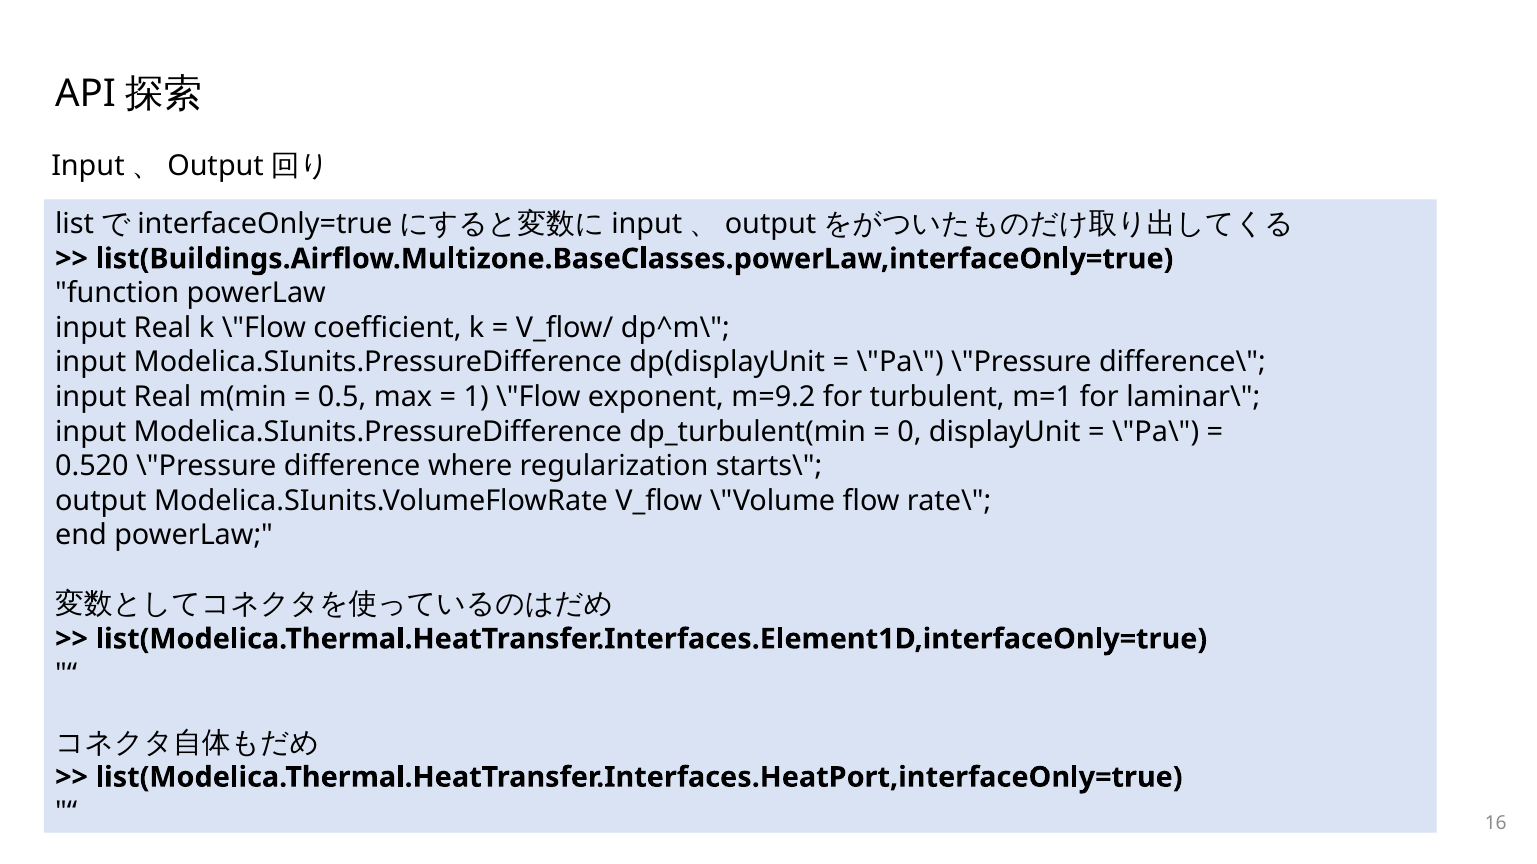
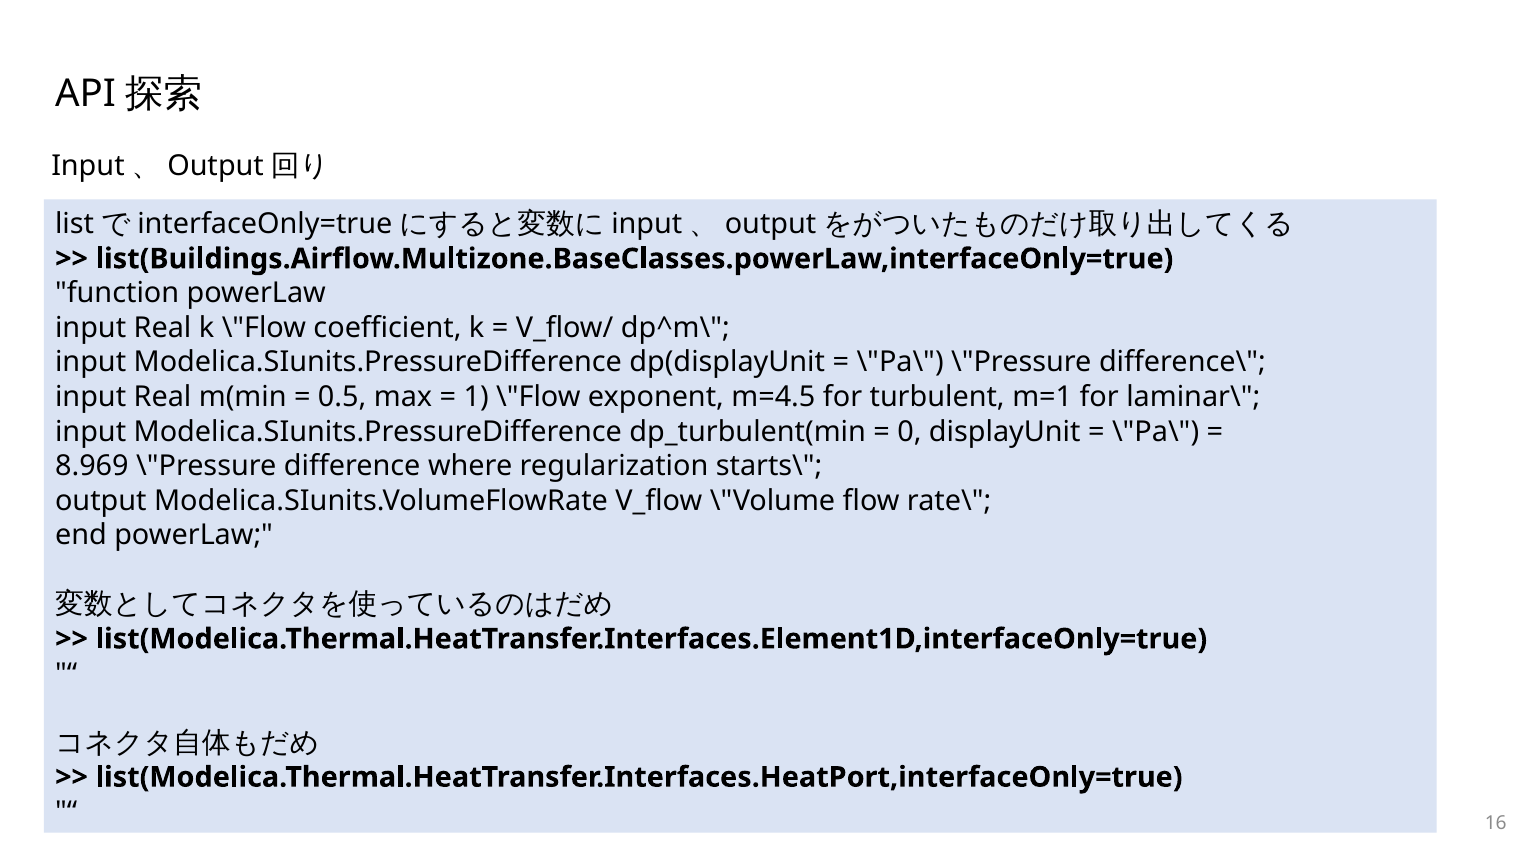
m=9.2: m=9.2 -> m=4.5
0.520: 0.520 -> 8.969
